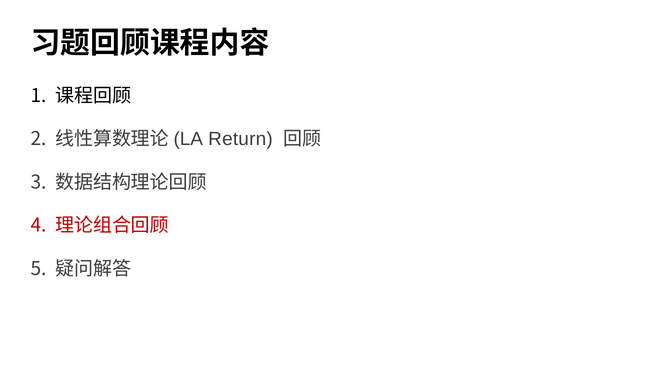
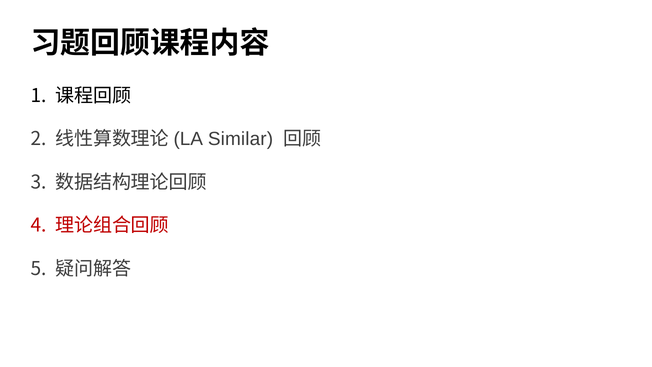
Return: Return -> Similar
